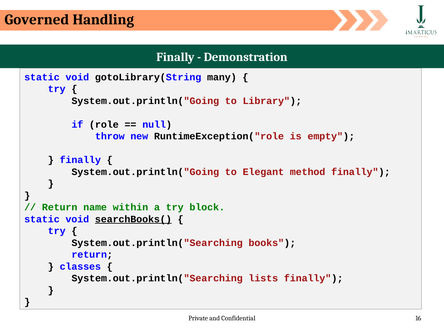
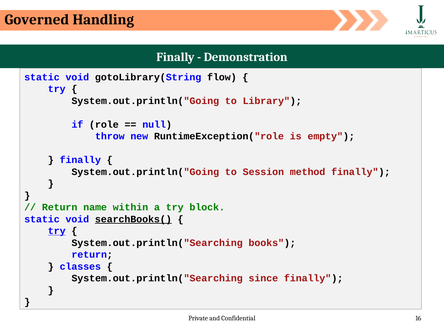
many: many -> flow
Elegant: Elegant -> Session
try at (57, 231) underline: none -> present
lists: lists -> since
